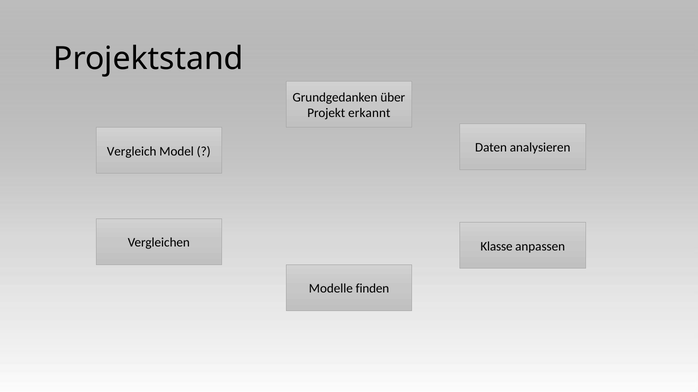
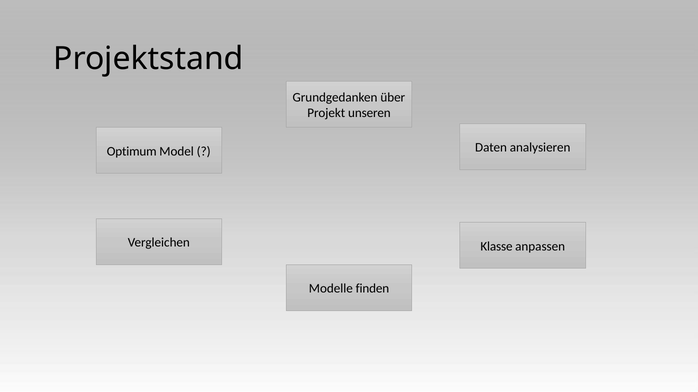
erkannt: erkannt -> unseren
Vergleich: Vergleich -> Optimum
